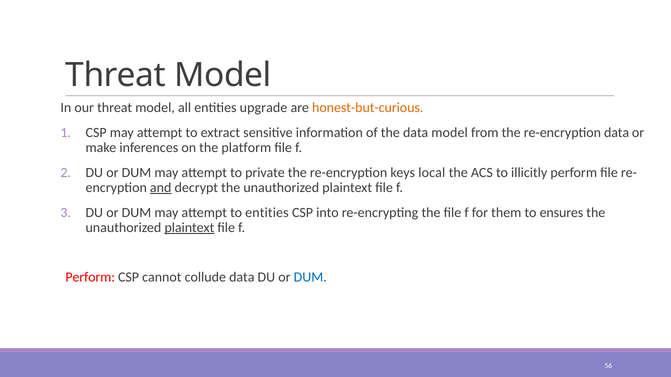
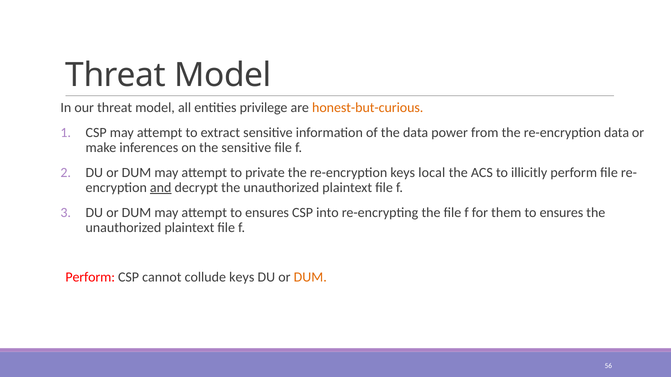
upgrade: upgrade -> privilege
data model: model -> power
the platform: platform -> sensitive
attempt to entities: entities -> ensures
plaintext at (189, 228) underline: present -> none
collude data: data -> keys
DUM at (310, 278) colour: blue -> orange
